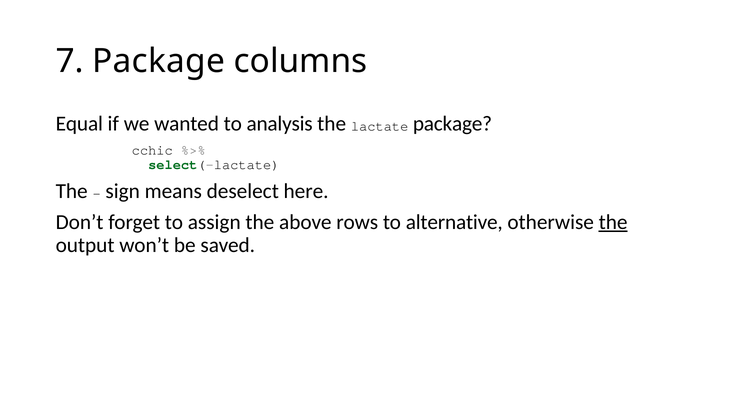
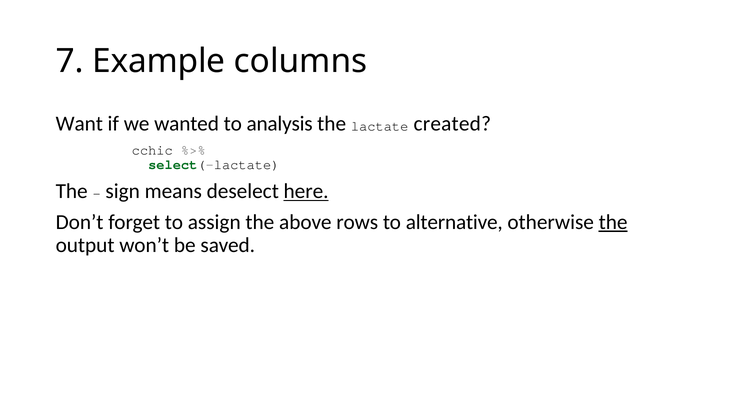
7 Package: Package -> Example
Equal: Equal -> Want
lactate package: package -> created
here underline: none -> present
